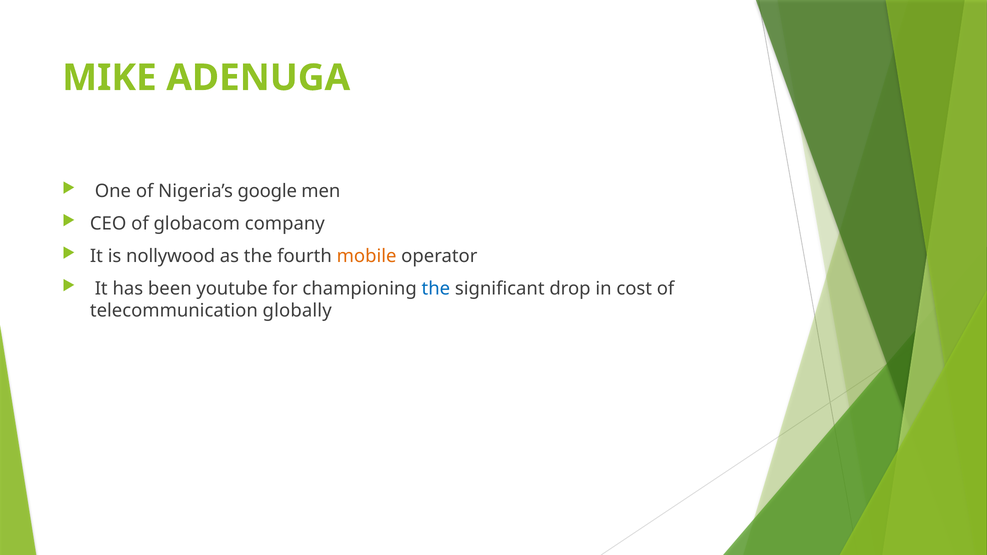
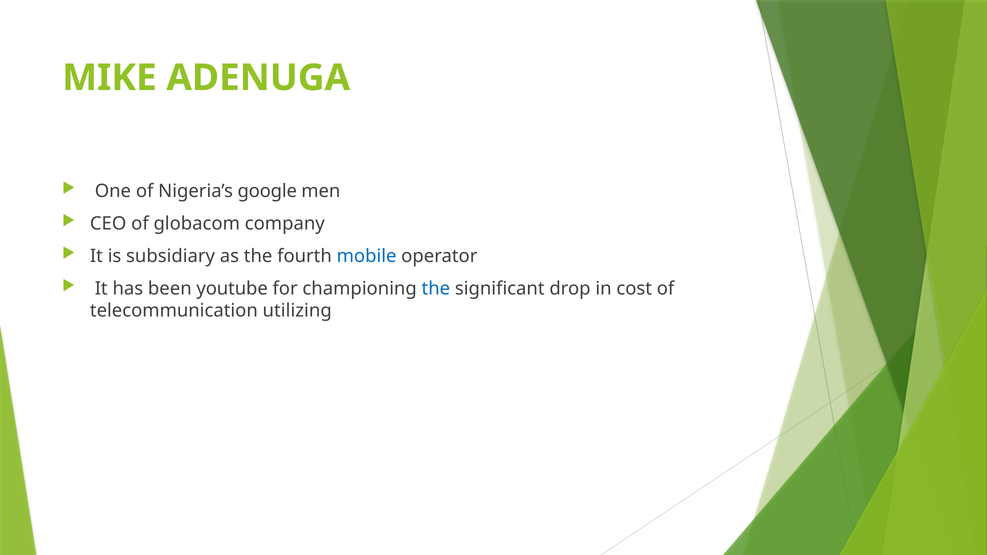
nollywood: nollywood -> subsidiary
mobile colour: orange -> blue
globally: globally -> utilizing
